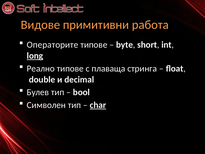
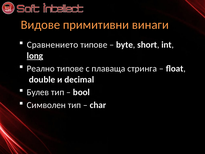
работа: работа -> винаги
Операторите: Операторите -> Сравнението
char underline: present -> none
